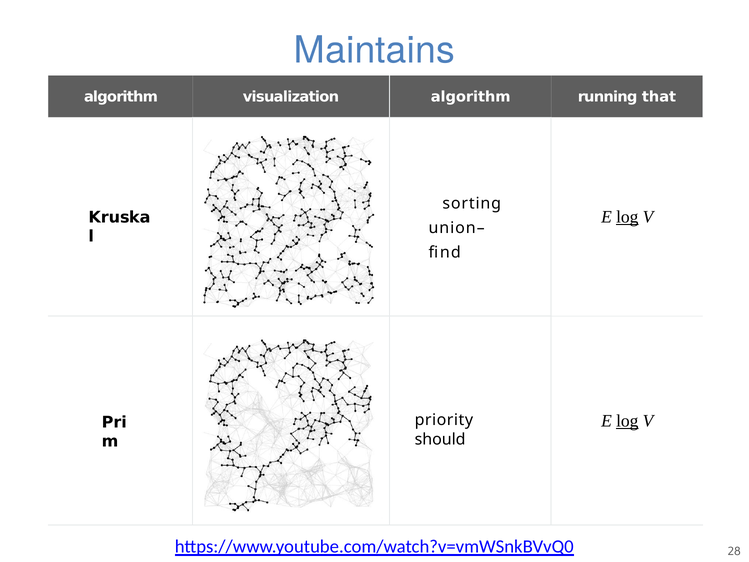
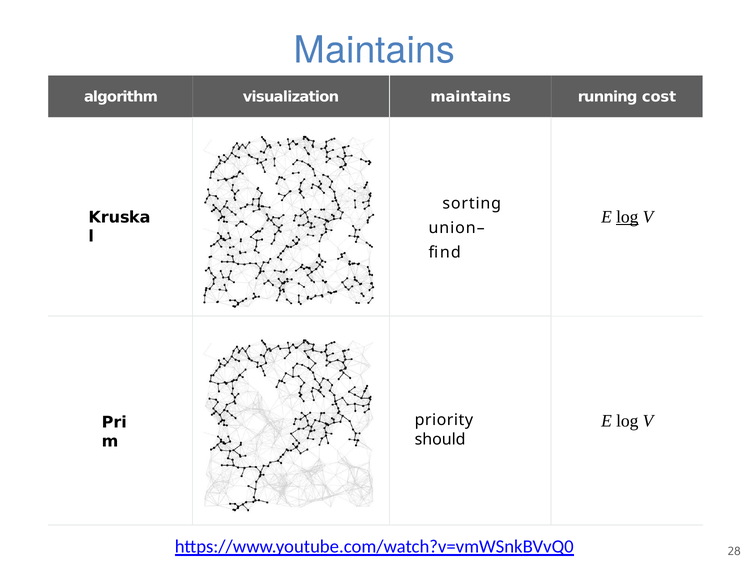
visualization algorithm: algorithm -> maintains
that: that -> cost
log at (627, 421) underline: present -> none
